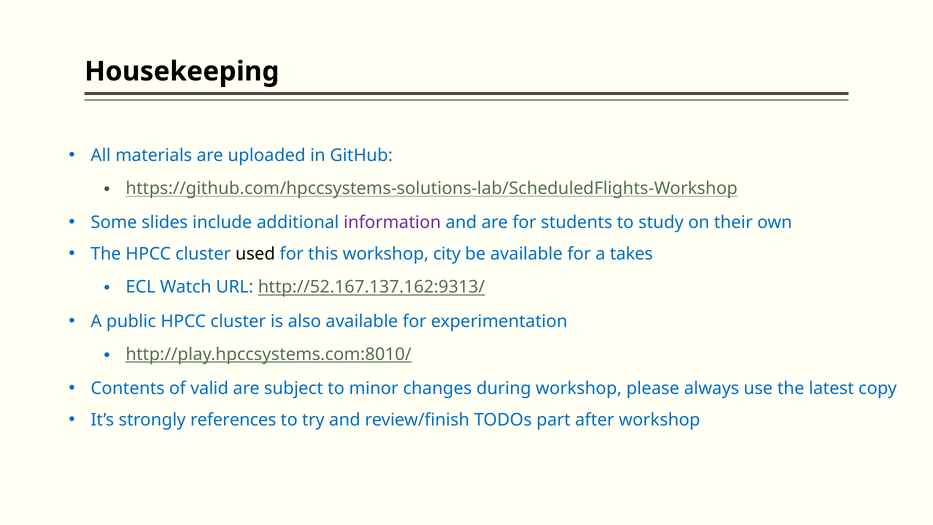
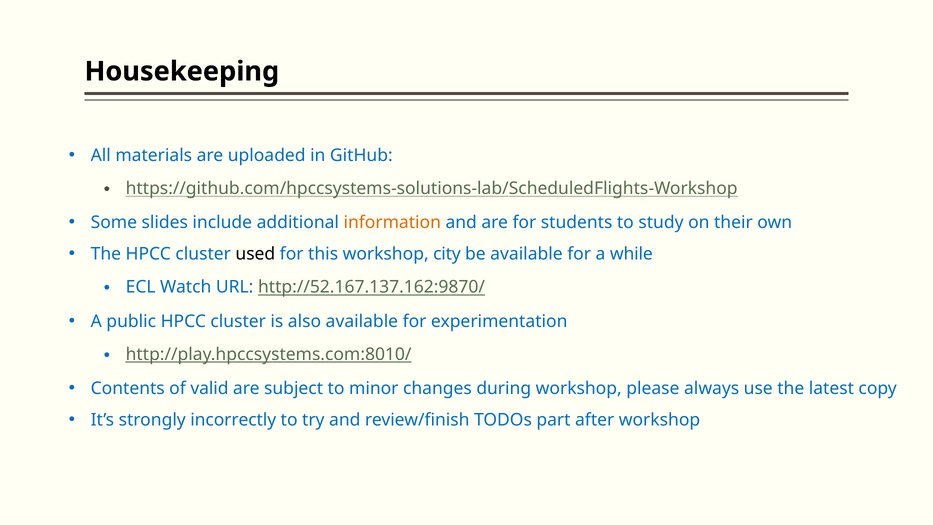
information colour: purple -> orange
takes: takes -> while
http://52.167.137.162:9313/: http://52.167.137.162:9313/ -> http://52.167.137.162:9870/
references: references -> incorrectly
